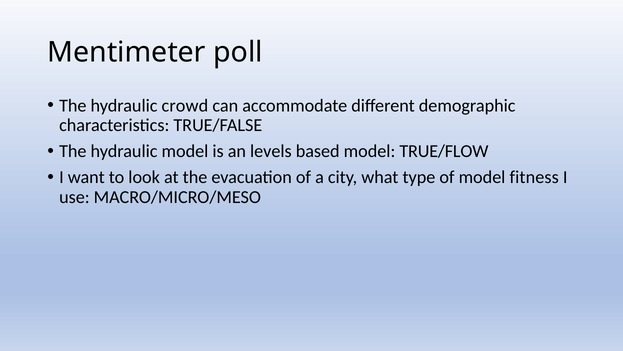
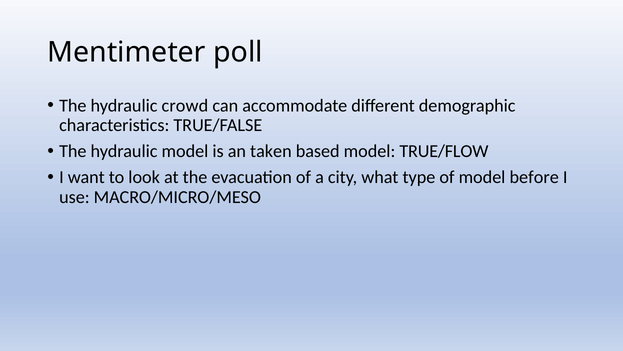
levels: levels -> taken
fitness: fitness -> before
